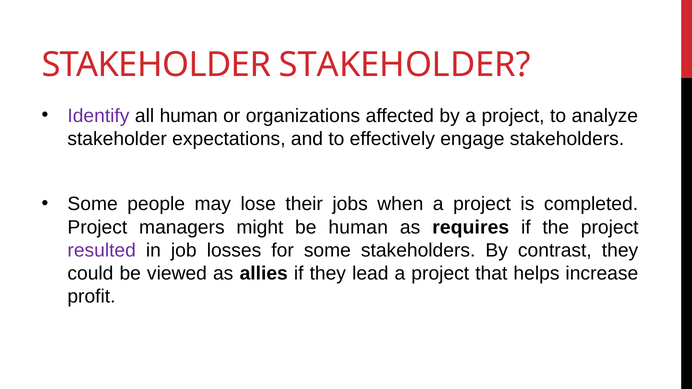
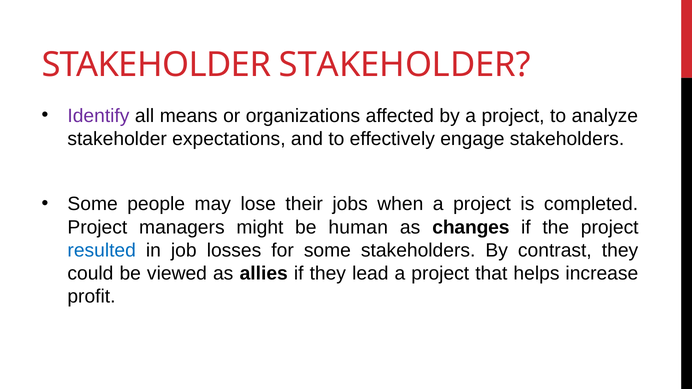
all human: human -> means
requires: requires -> changes
resulted colour: purple -> blue
